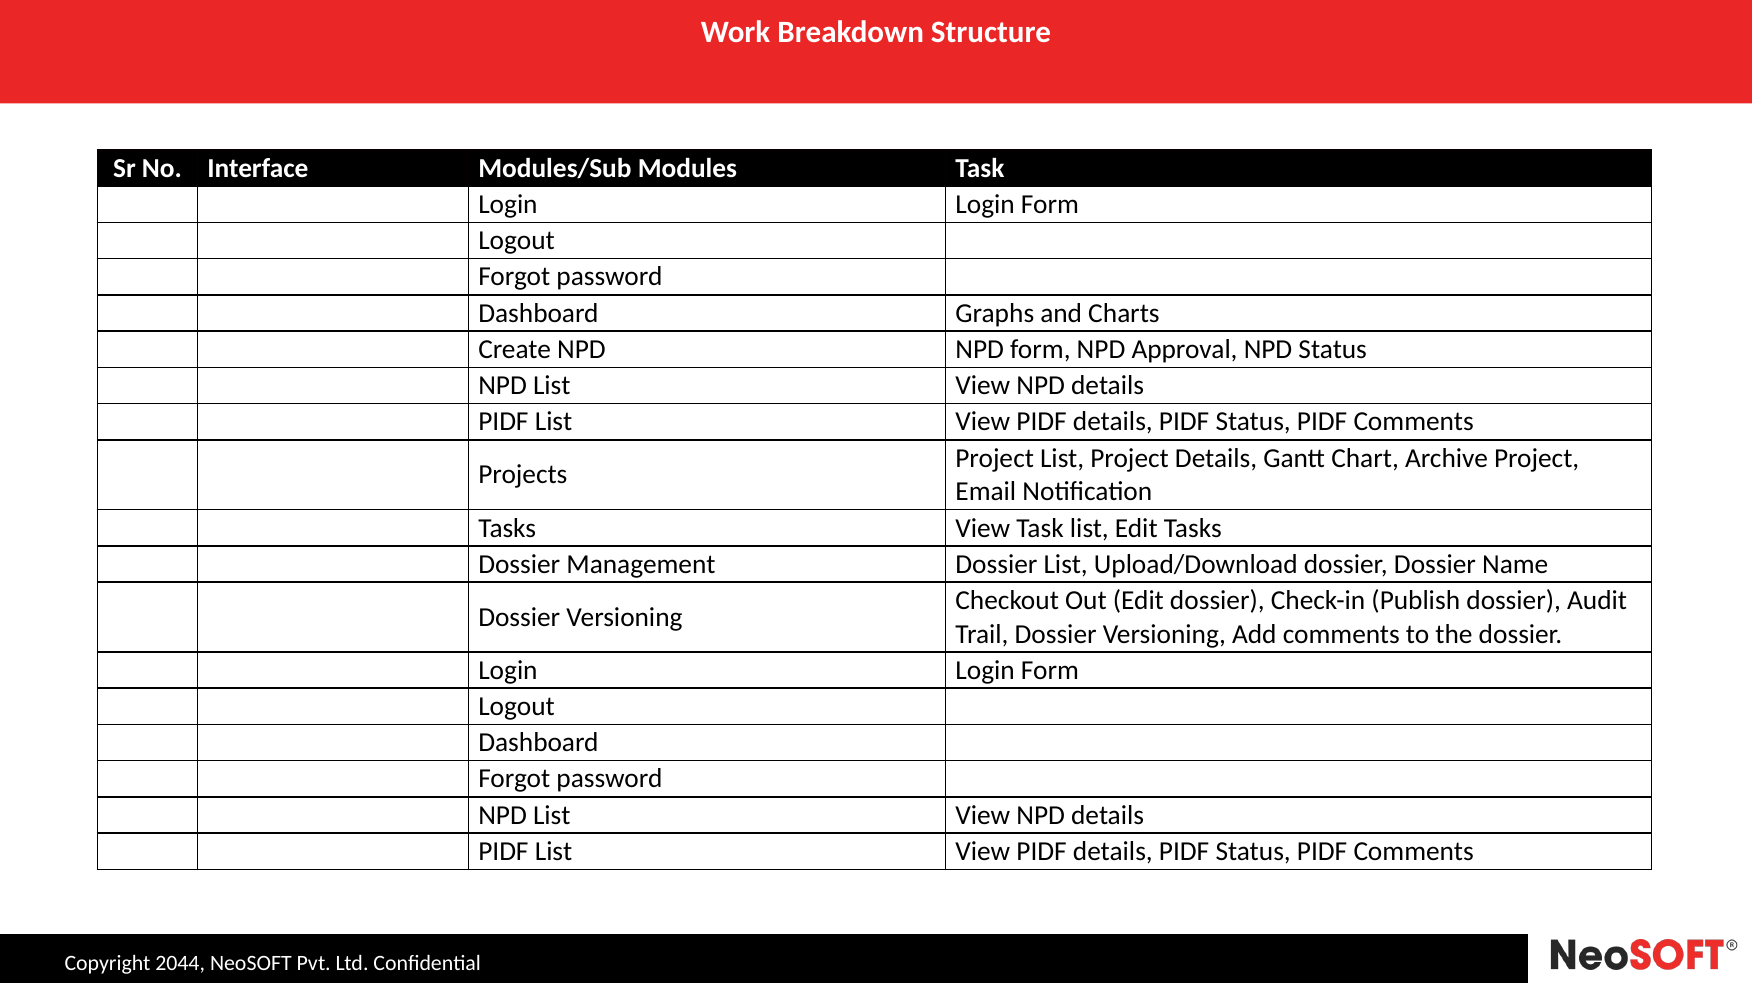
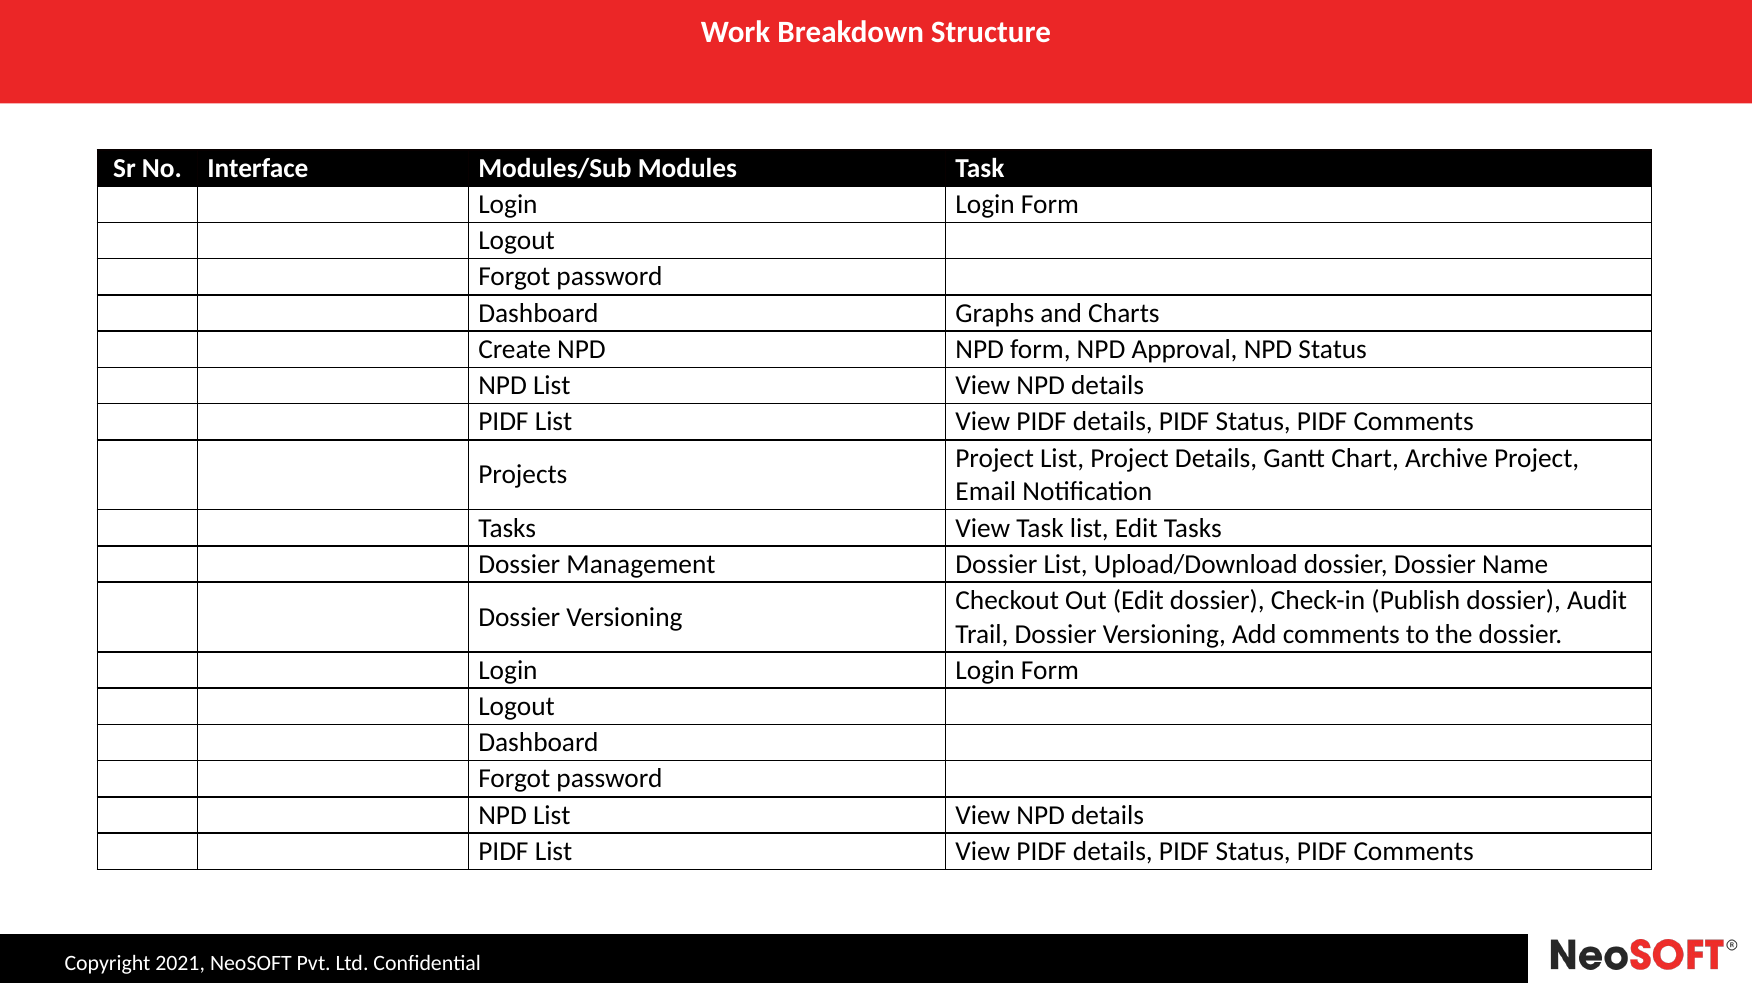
2044: 2044 -> 2021
